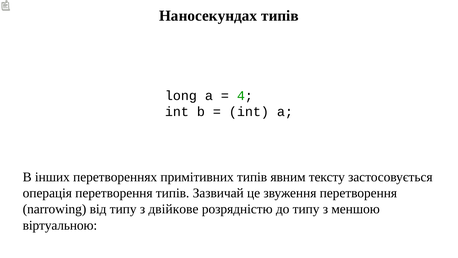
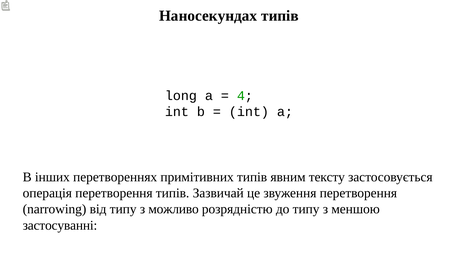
двійкове: двійкове -> можливо
віртуальною: віртуальною -> застосуванні
